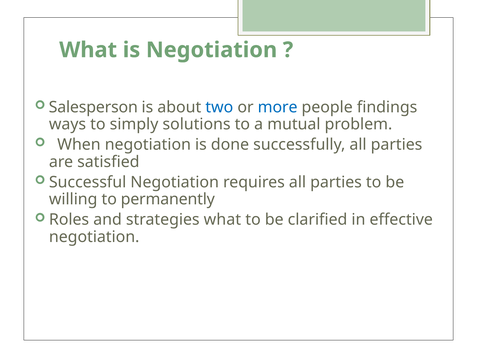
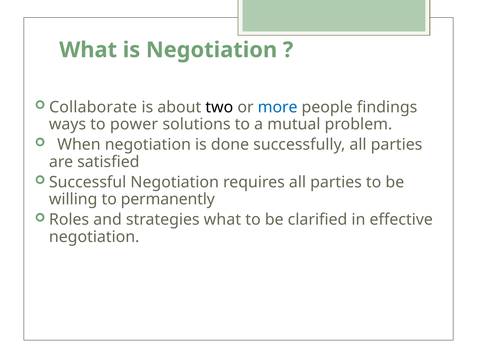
Salesperson: Salesperson -> Collaborate
two colour: blue -> black
simply: simply -> power
